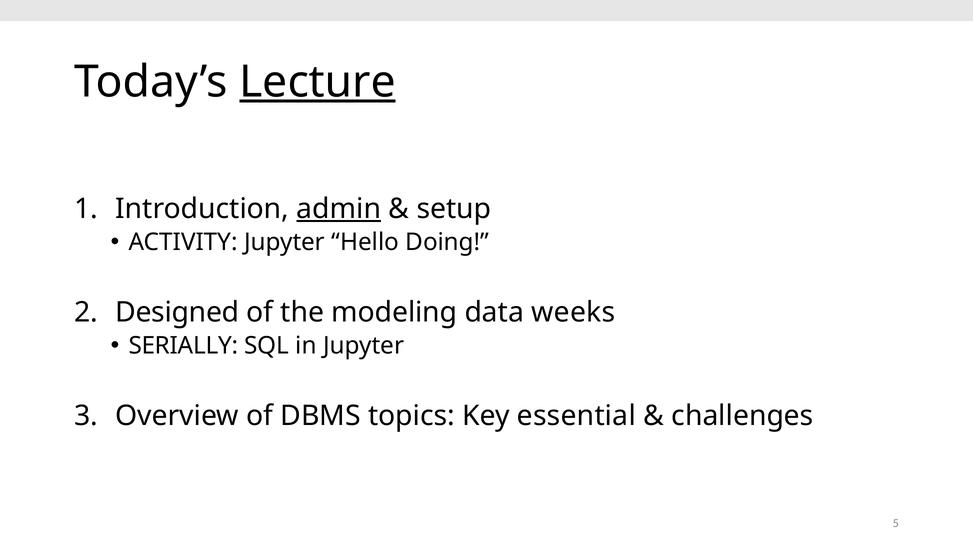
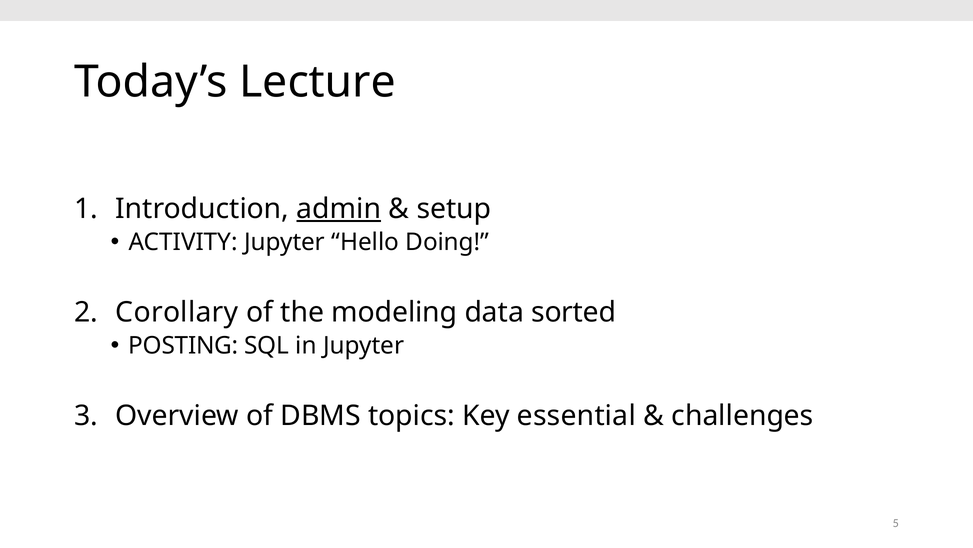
Lecture underline: present -> none
Designed: Designed -> Corollary
weeks: weeks -> sorted
SERIALLY: SERIALLY -> POSTING
